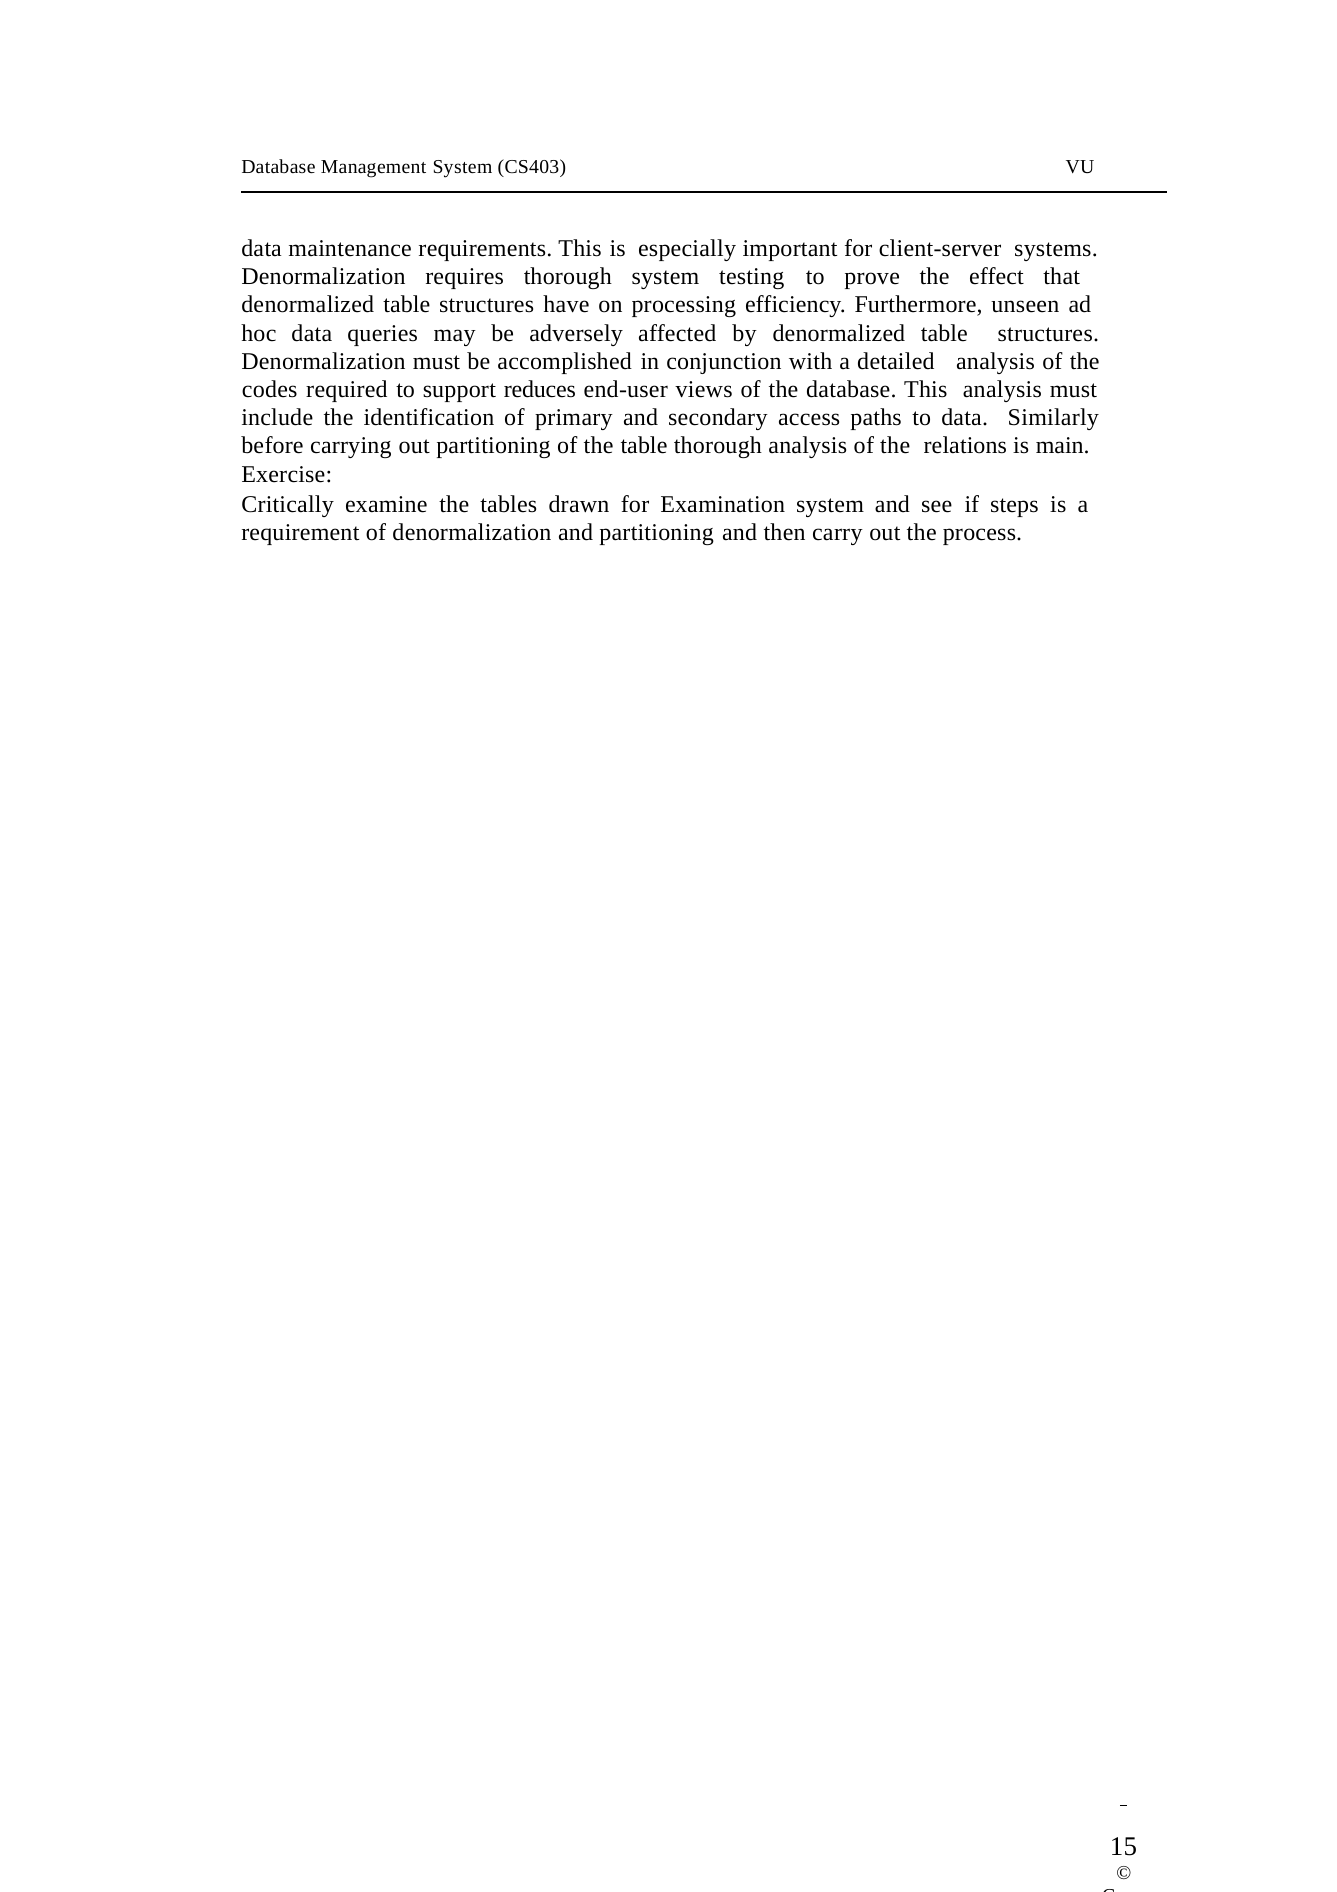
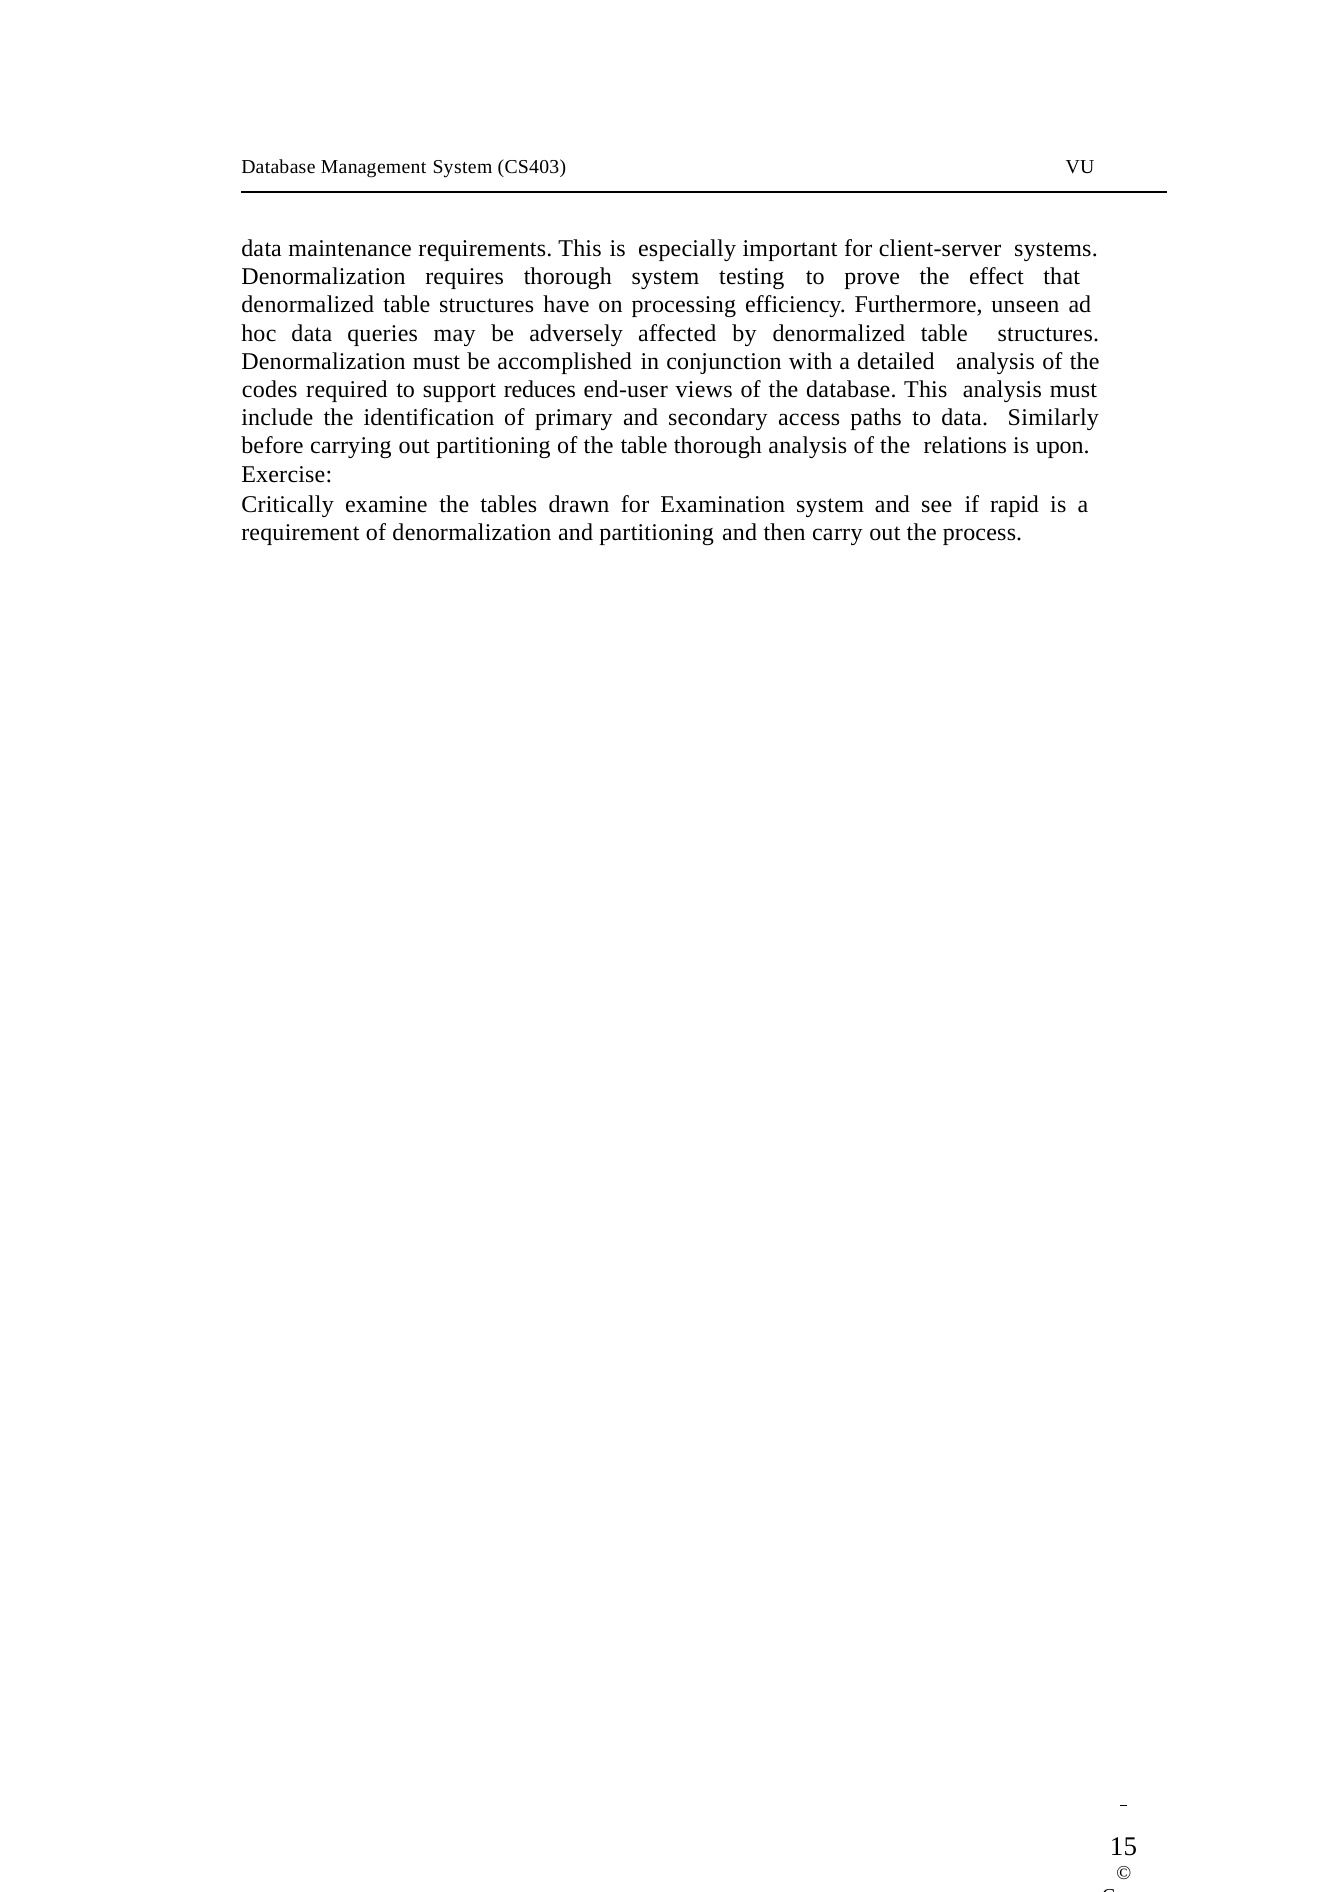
main: main -> upon
steps: steps -> rapid
